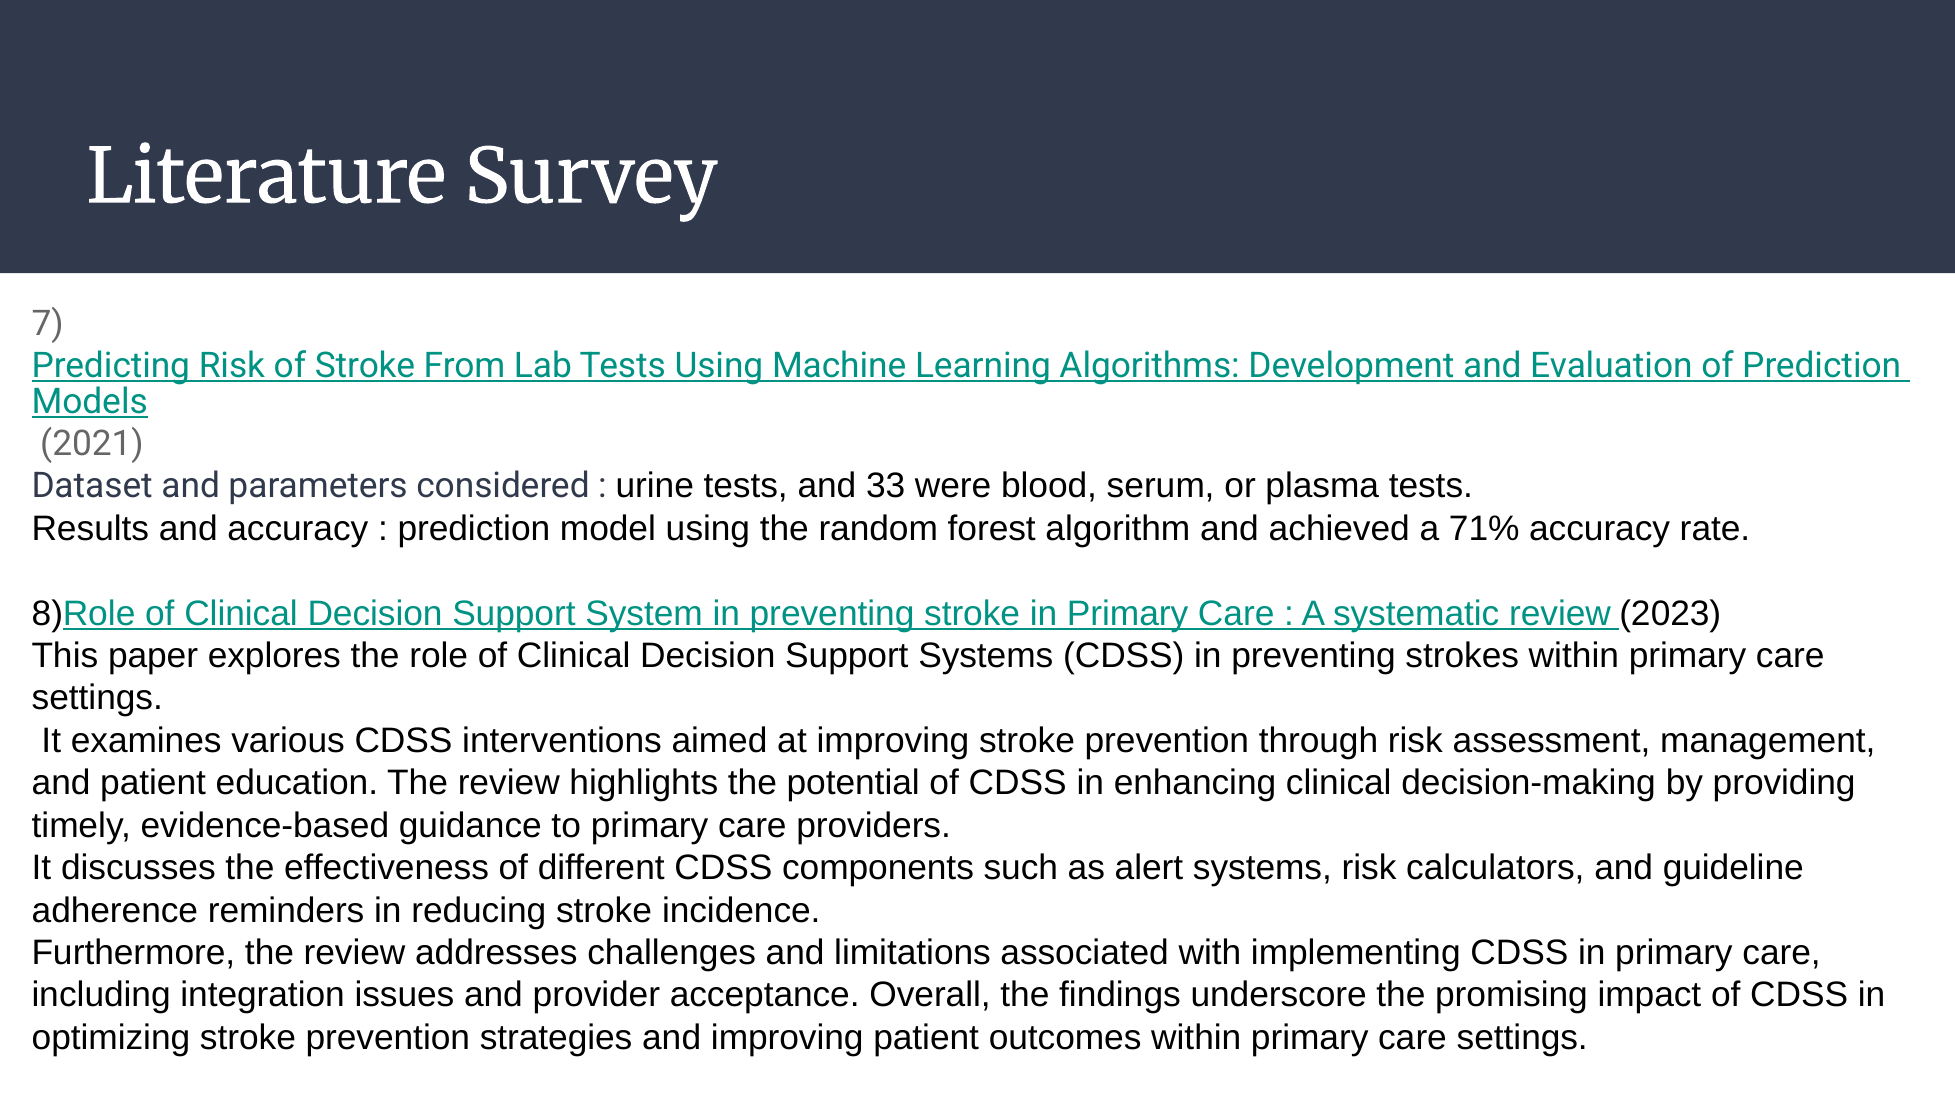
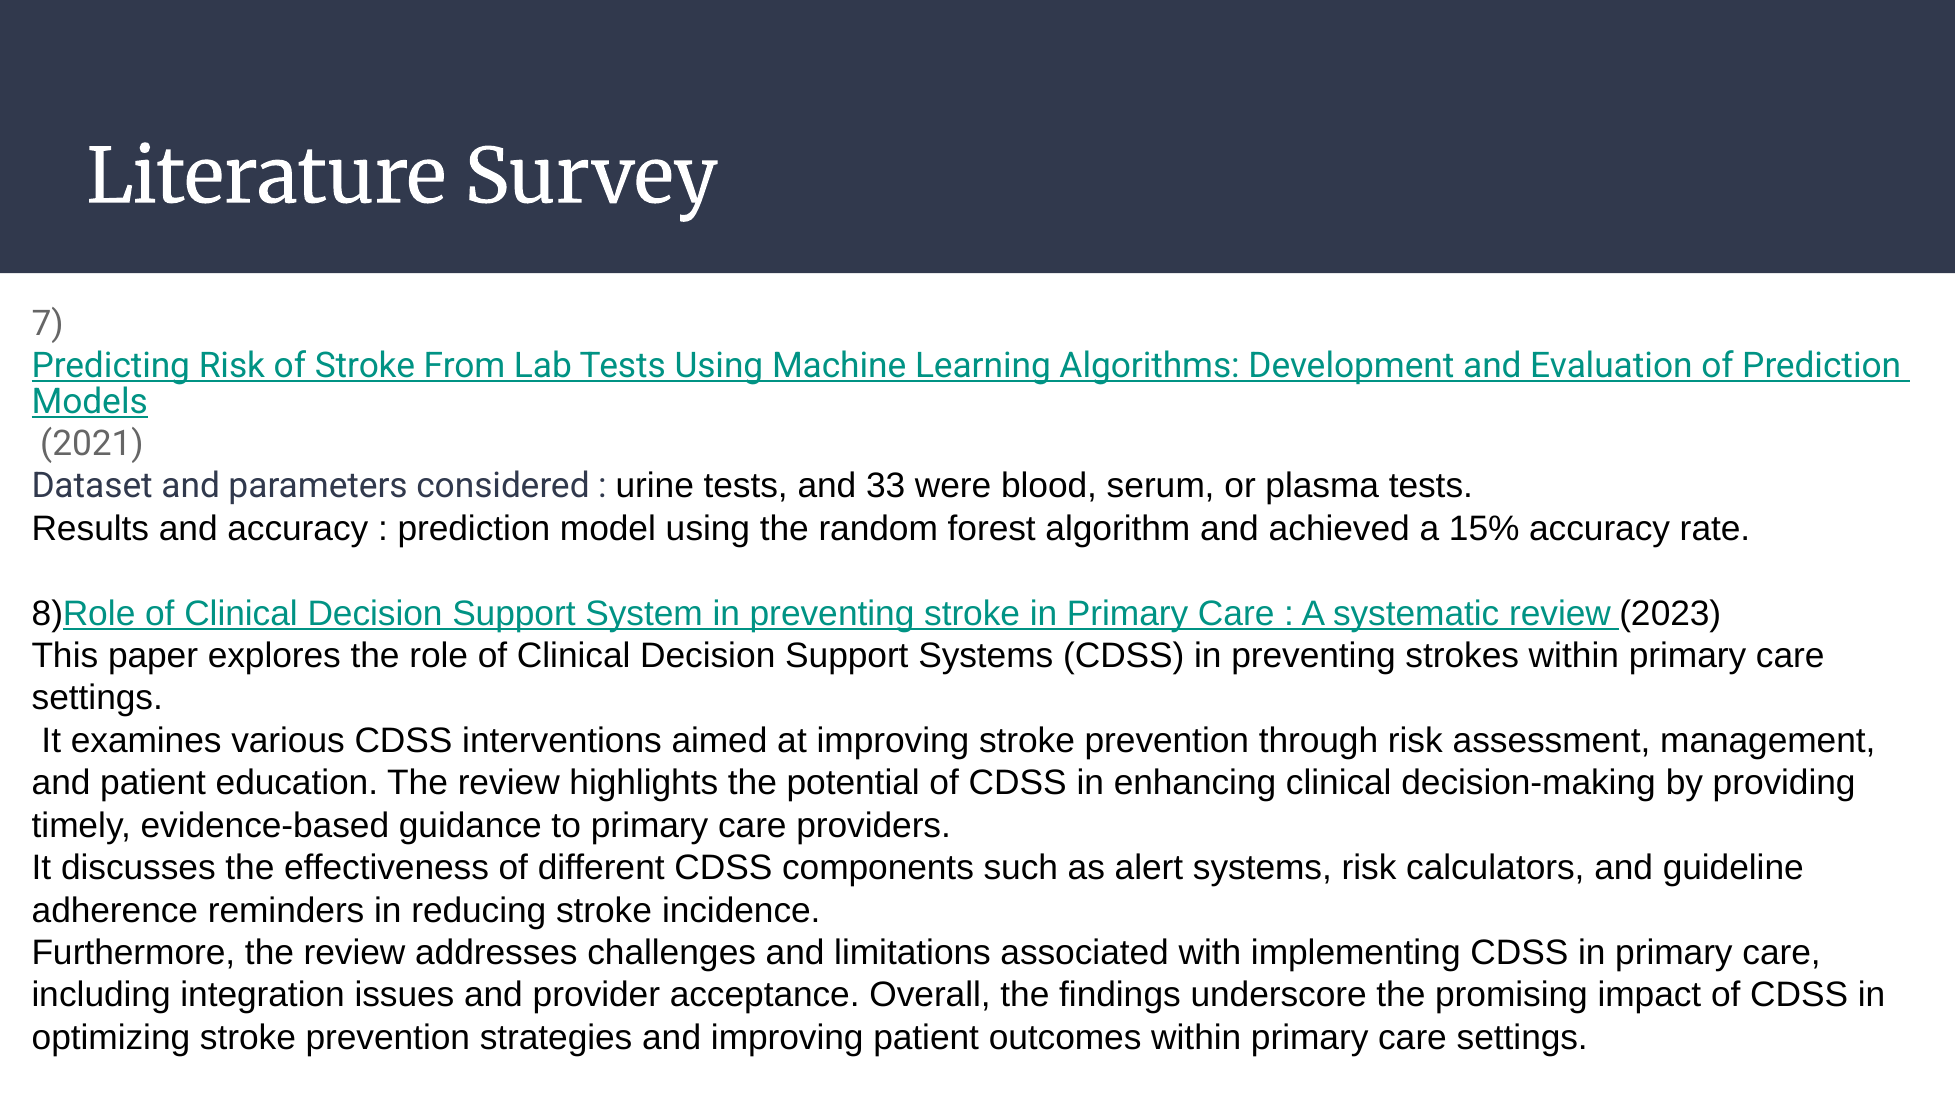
71%: 71% -> 15%
